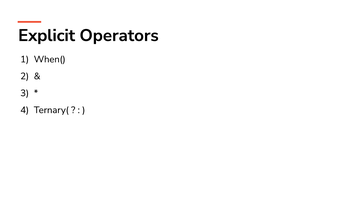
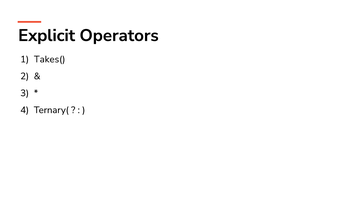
When(: When( -> Takes(
